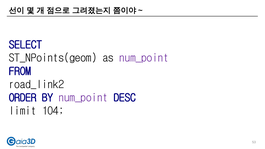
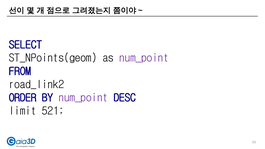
104: 104 -> 521
